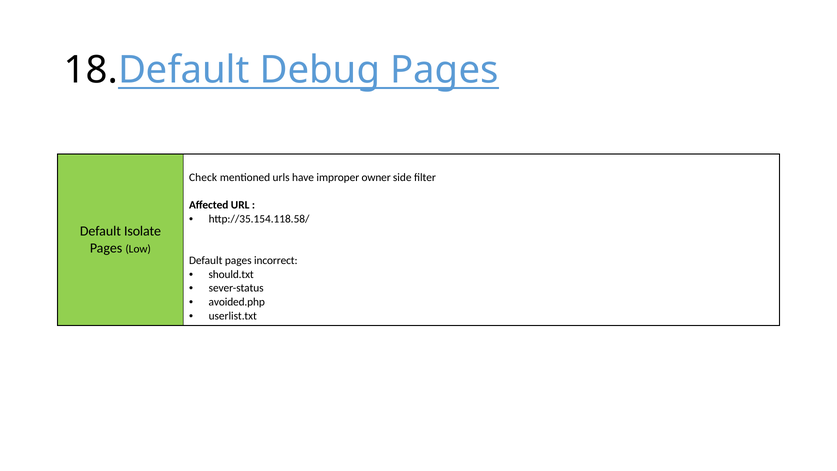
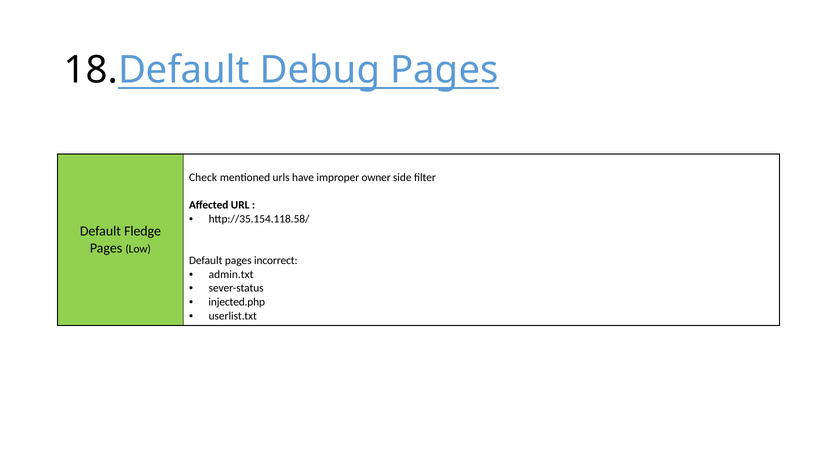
Isolate: Isolate -> Fledge
should.txt: should.txt -> admin.txt
avoided.php: avoided.php -> injected.php
